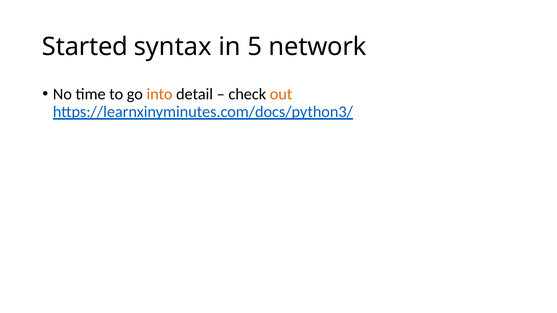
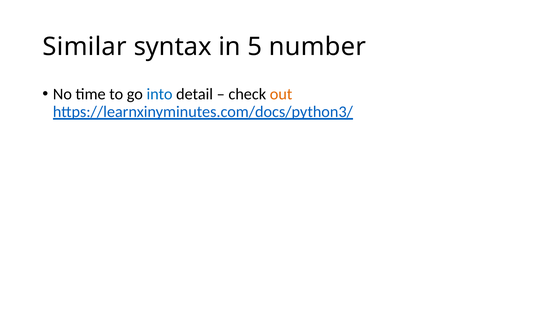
Started: Started -> Similar
network: network -> number
into colour: orange -> blue
